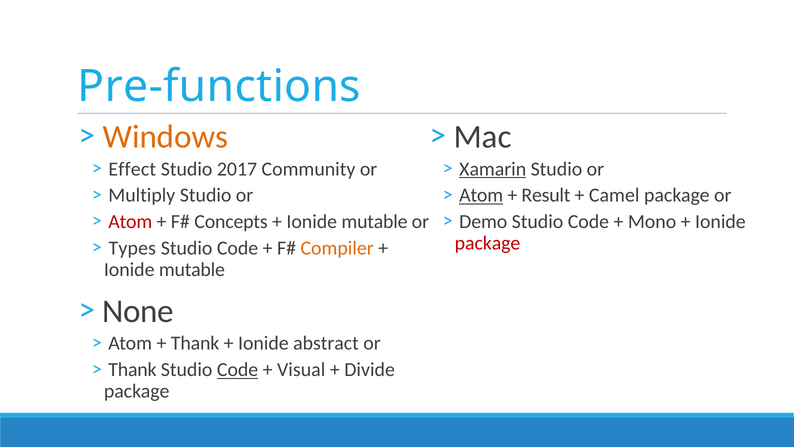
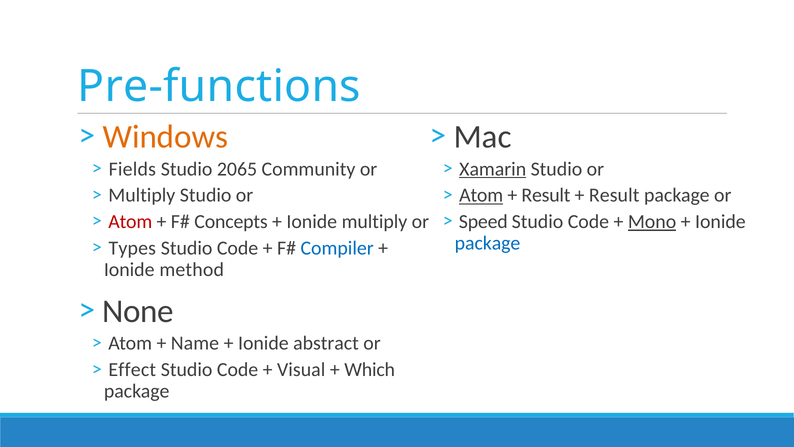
Effect: Effect -> Fields
2017: 2017 -> 2065
Camel at (614, 195): Camel -> Result
mutable at (375, 222): mutable -> multiply
Demo: Demo -> Speed
Mono underline: none -> present
package at (488, 243) colour: red -> blue
Compiler colour: orange -> blue
mutable at (192, 269): mutable -> method
Thank at (195, 343): Thank -> Name
Thank at (132, 370): Thank -> Effect
Code at (238, 370) underline: present -> none
Divide: Divide -> Which
